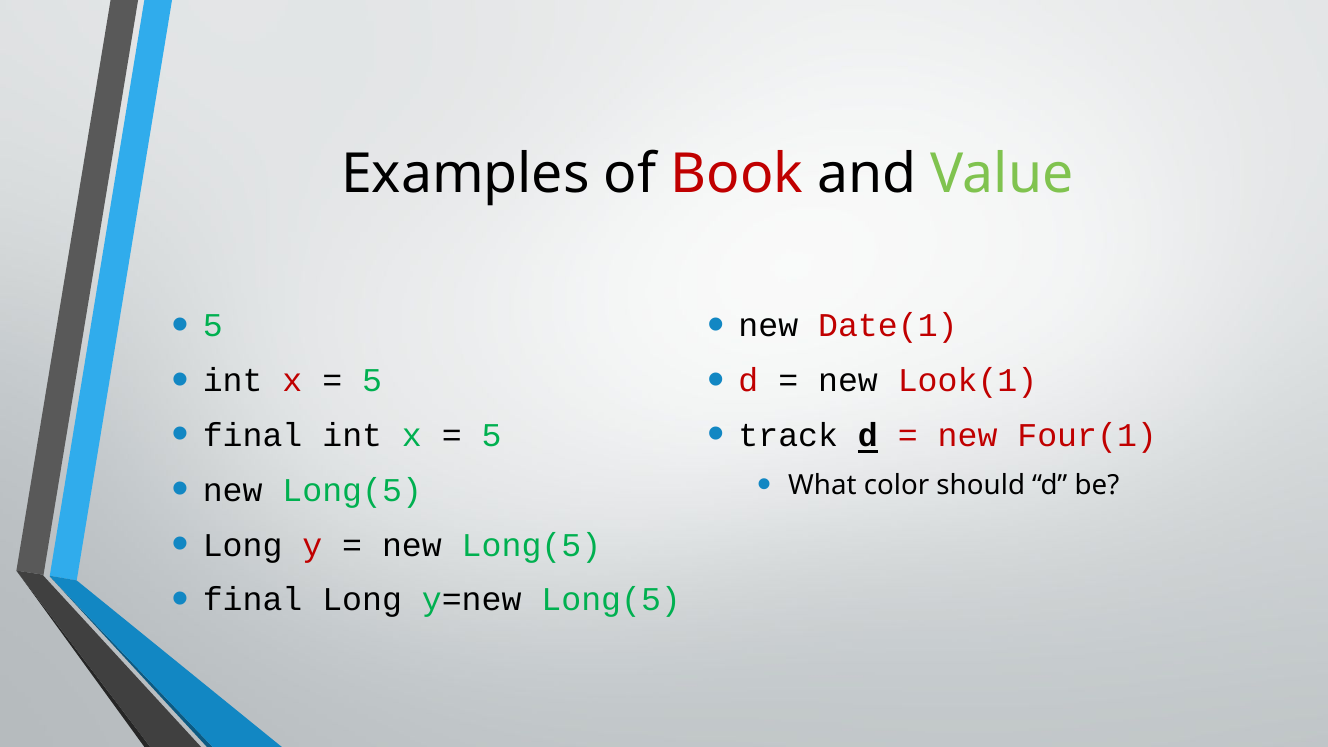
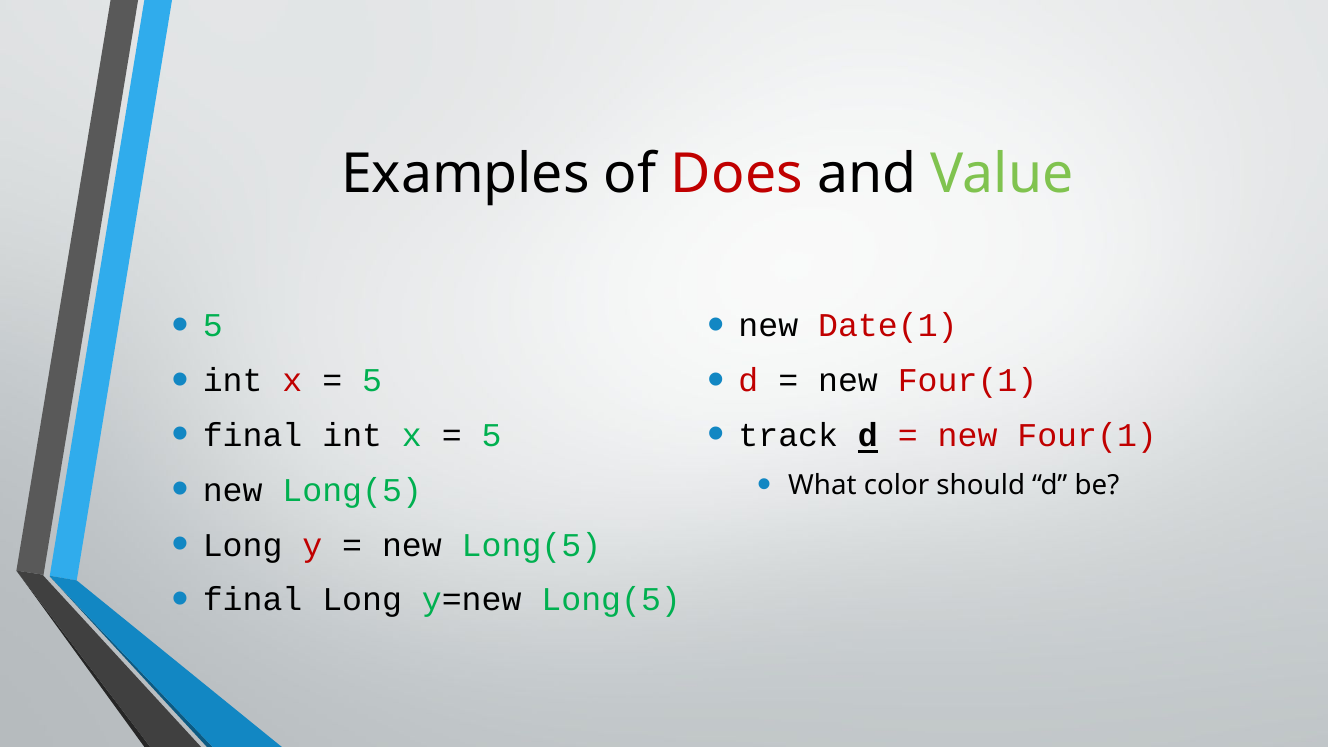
Book: Book -> Does
Look(1 at (968, 381): Look(1 -> Four(1
